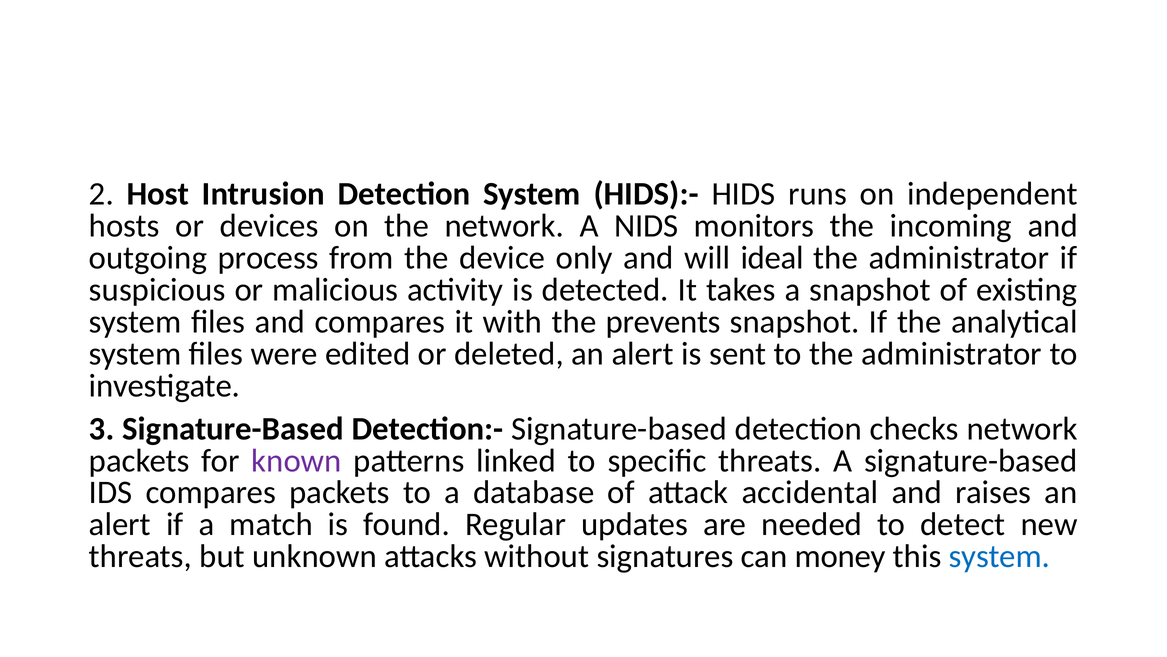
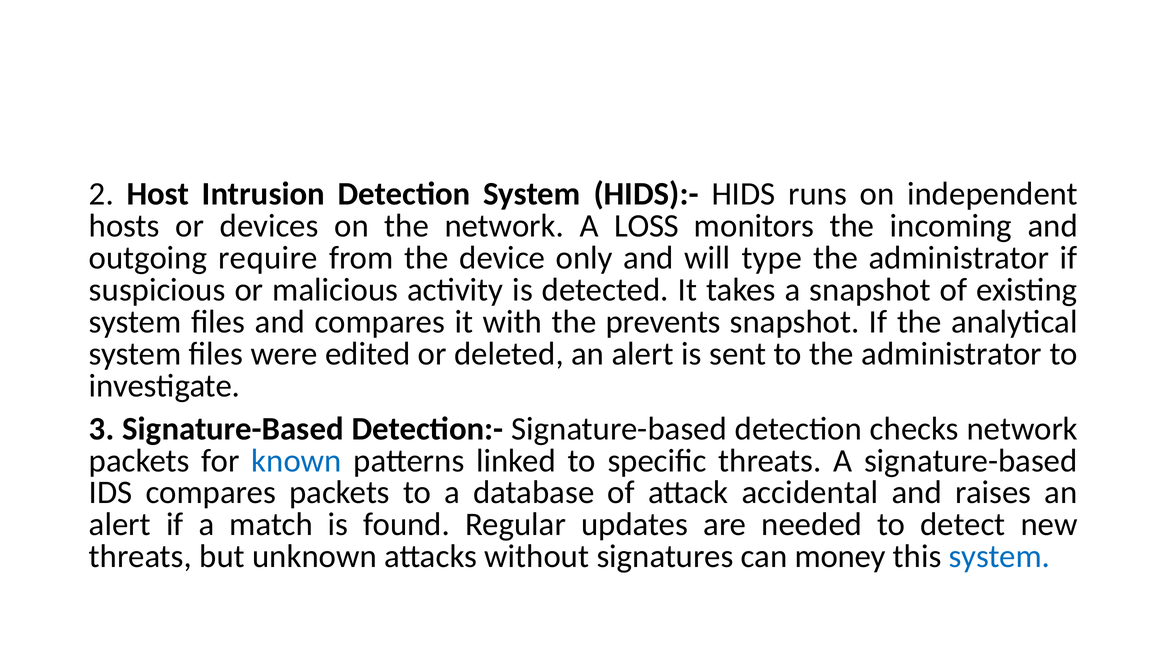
NIDS: NIDS -> LOSS
process: process -> require
ideal: ideal -> type
known colour: purple -> blue
